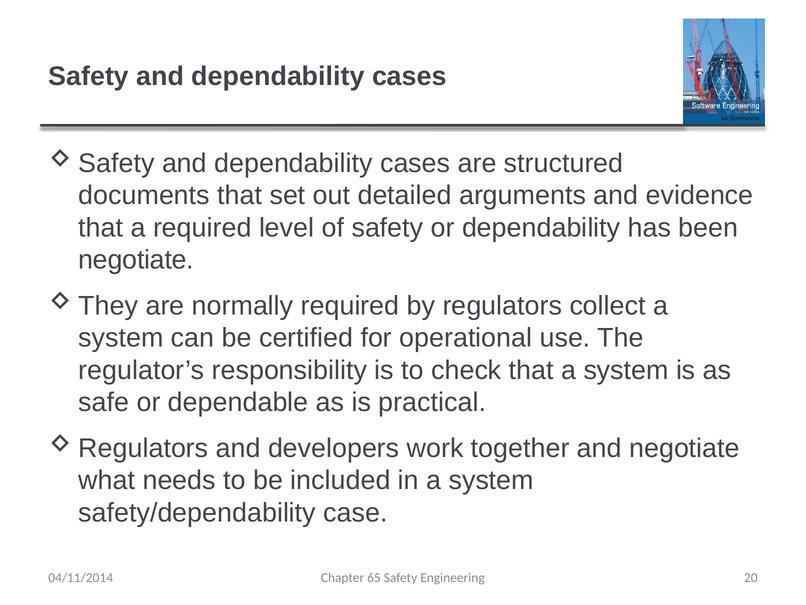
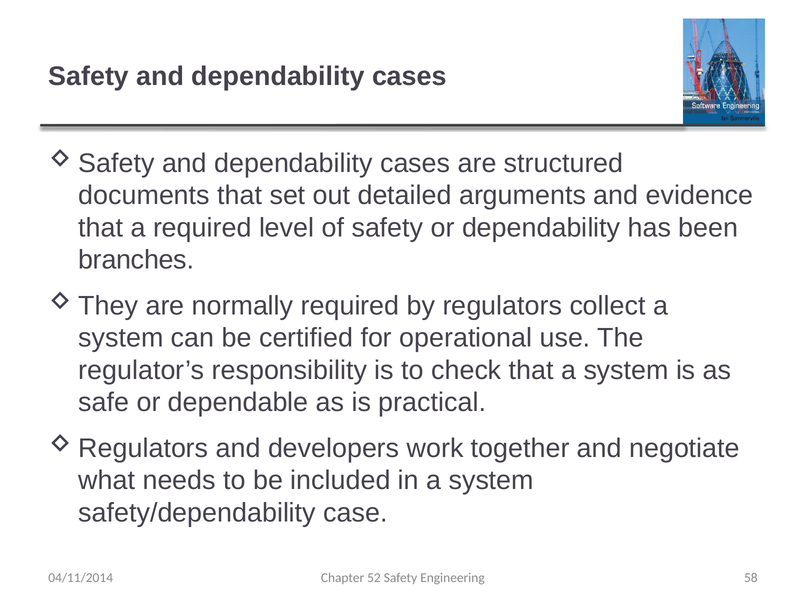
negotiate at (136, 260): negotiate -> branches
65: 65 -> 52
20: 20 -> 58
